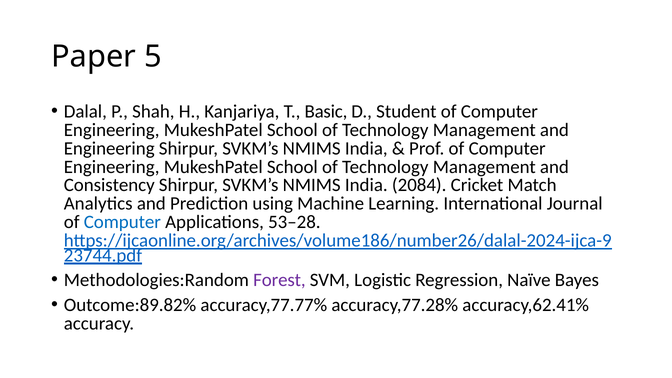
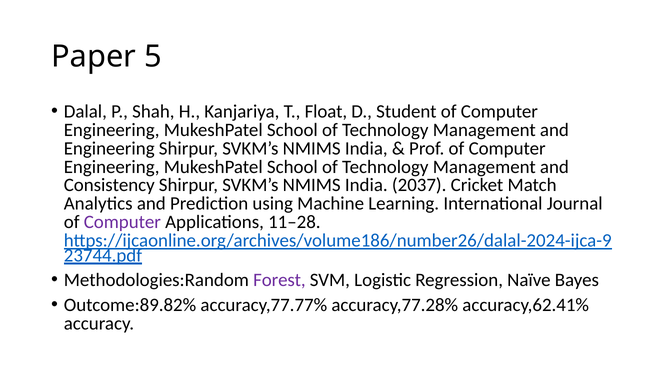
Basic: Basic -> Float
2084: 2084 -> 2037
Computer at (122, 222) colour: blue -> purple
53–28: 53–28 -> 11–28
